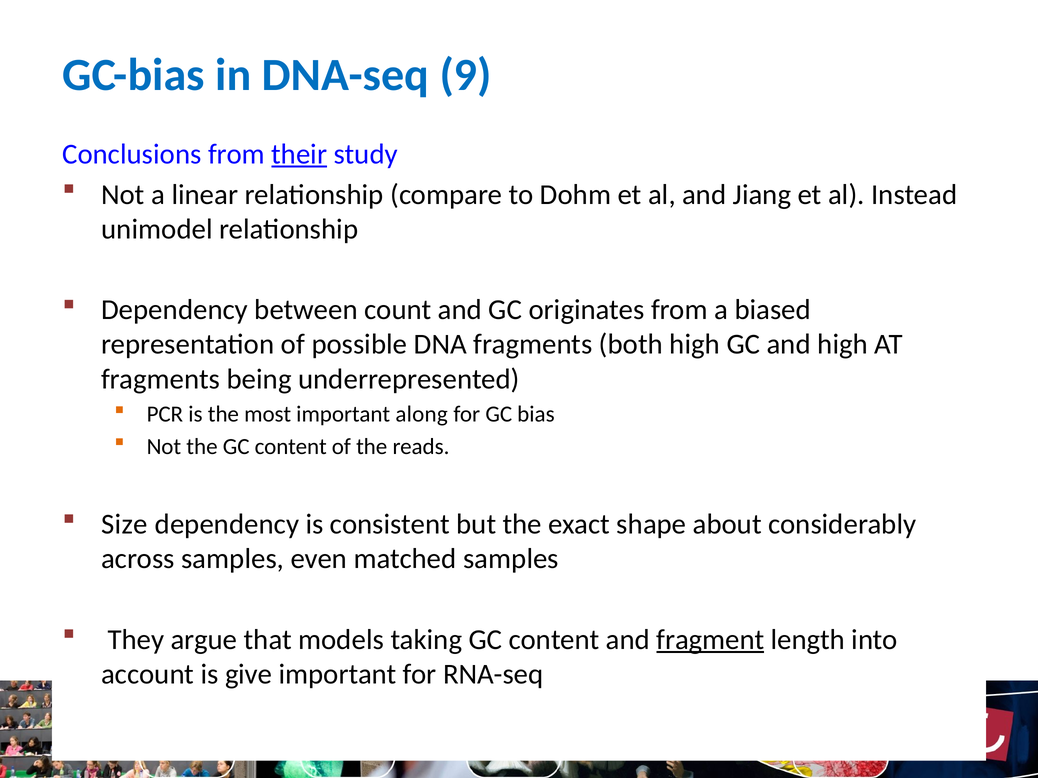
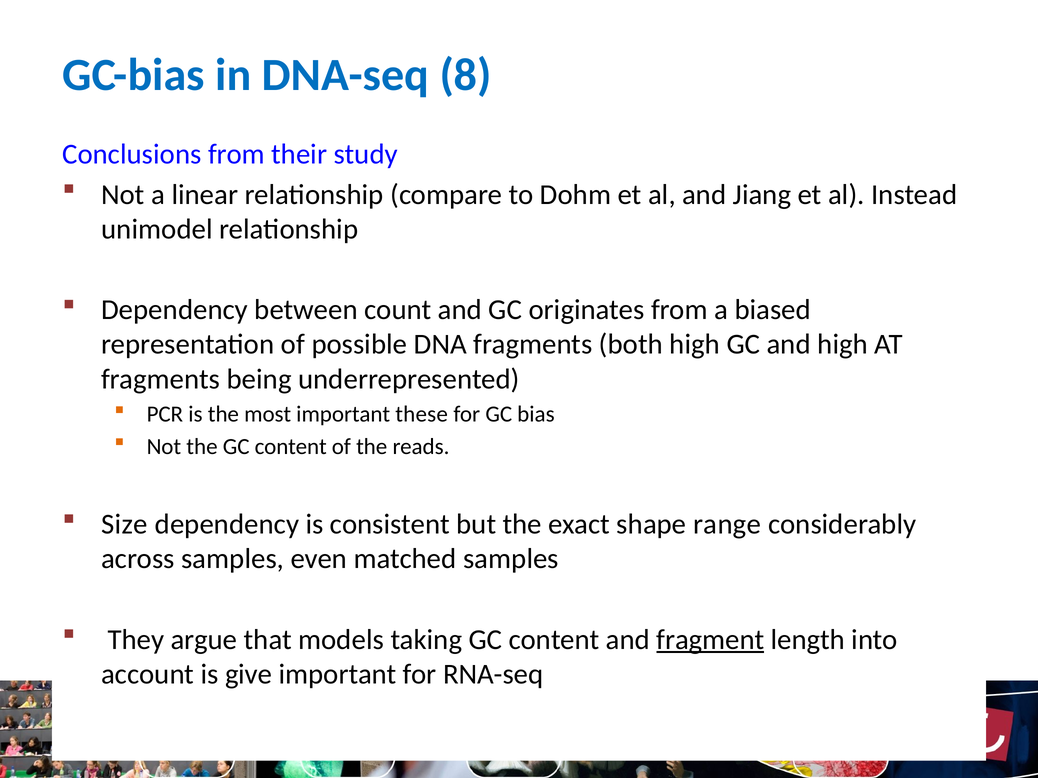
9: 9 -> 8
their underline: present -> none
along: along -> these
about: about -> range
